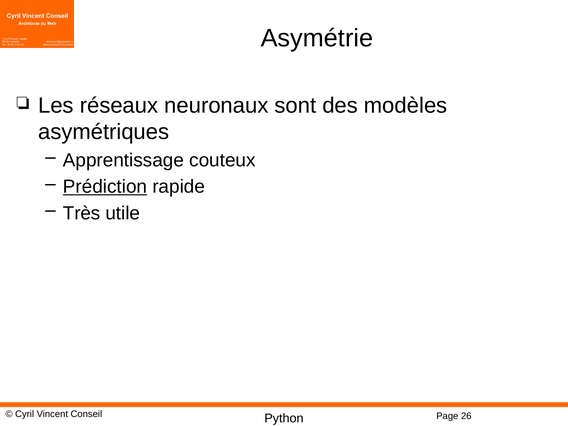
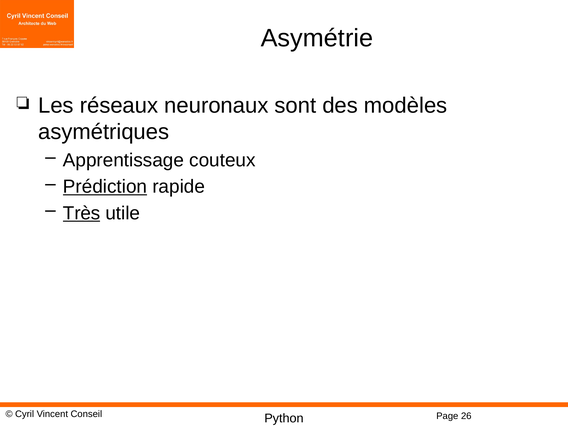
Très underline: none -> present
